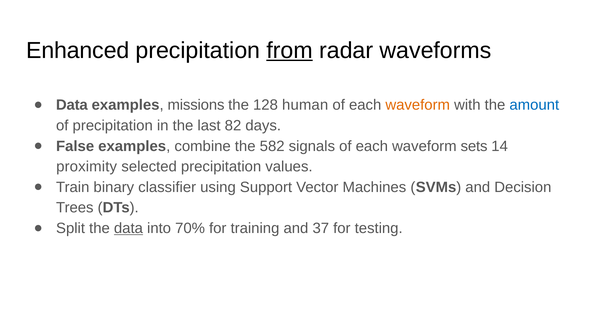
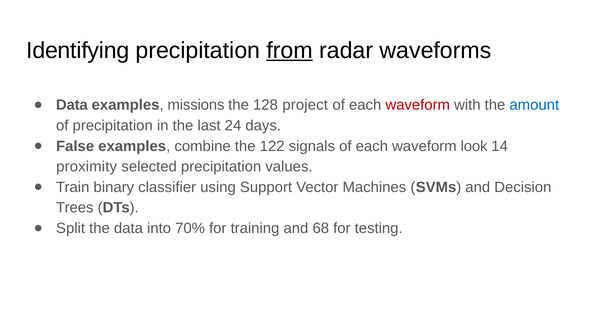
Enhanced: Enhanced -> Identifying
human: human -> project
waveform at (418, 105) colour: orange -> red
82: 82 -> 24
582: 582 -> 122
sets: sets -> look
data at (128, 228) underline: present -> none
37: 37 -> 68
